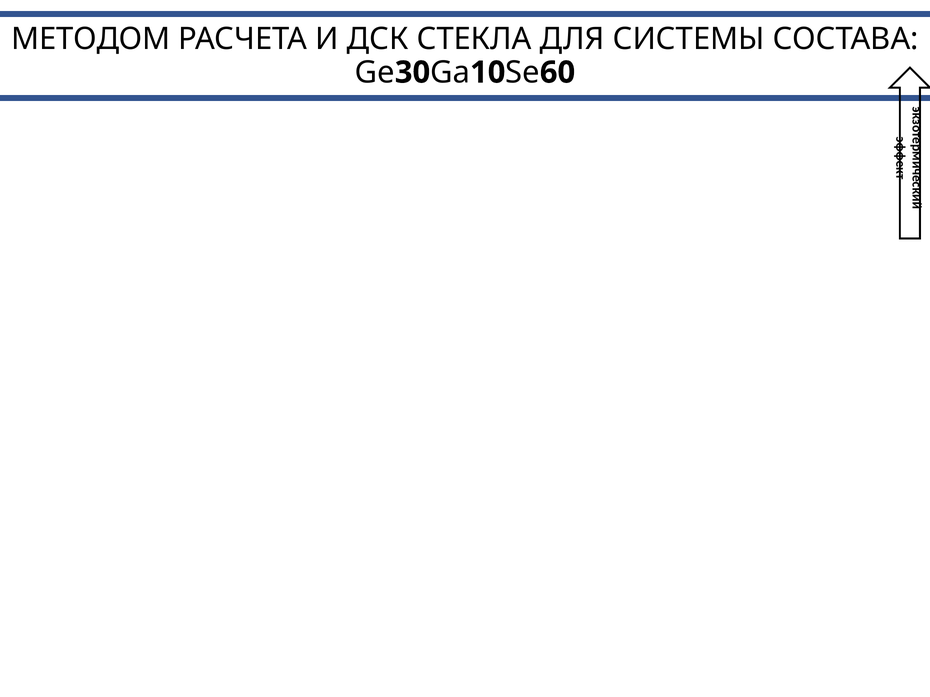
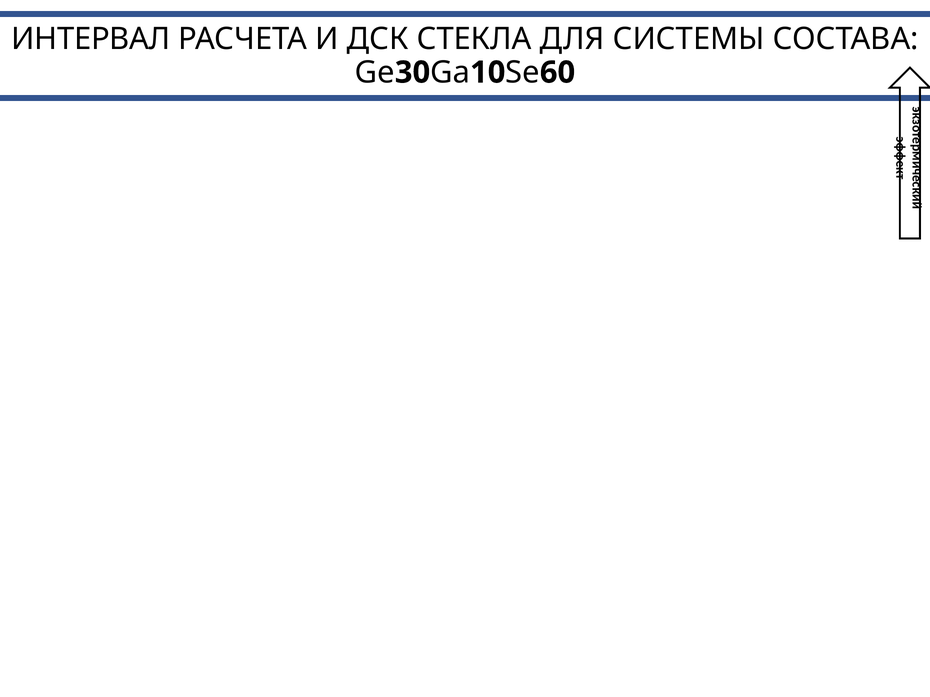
МЕТОДОМ: МЕТОДОМ -> ИНТЕРВАЛ
